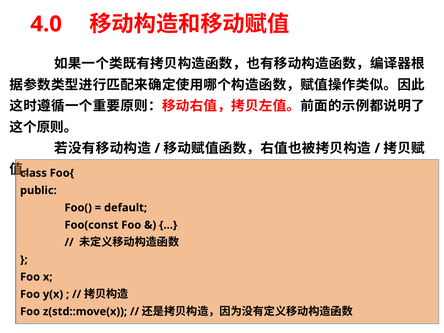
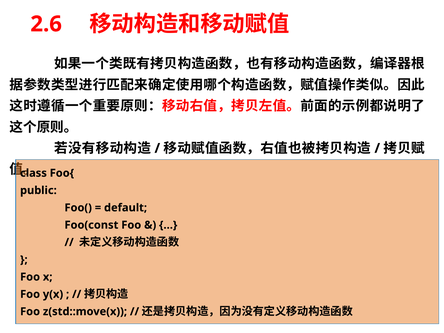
4.0: 4.0 -> 2.6
